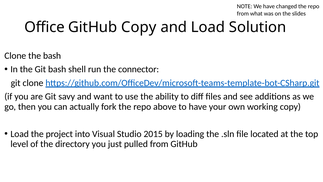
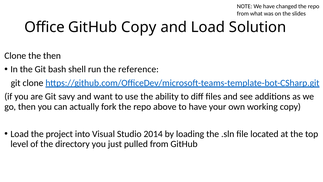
the bash: bash -> then
connector: connector -> reference
2015: 2015 -> 2014
